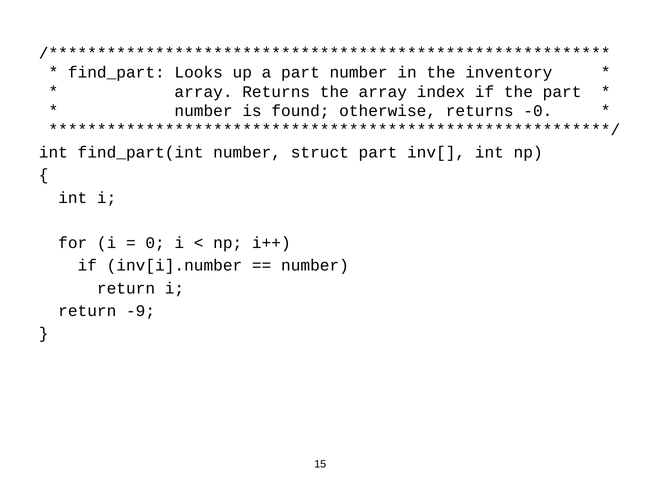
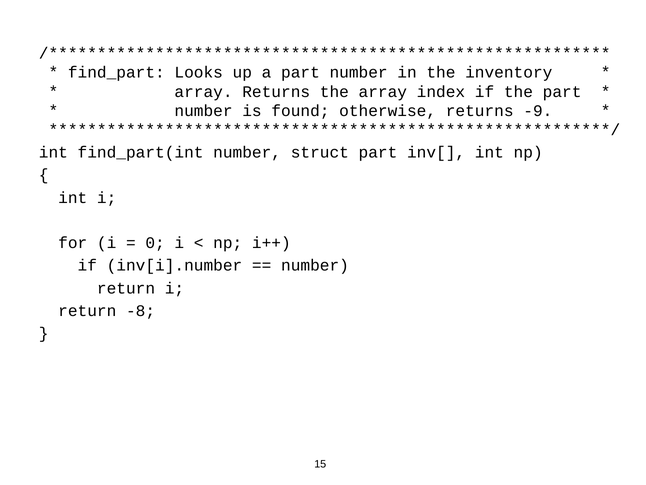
-0: -0 -> -9
-9: -9 -> -8
